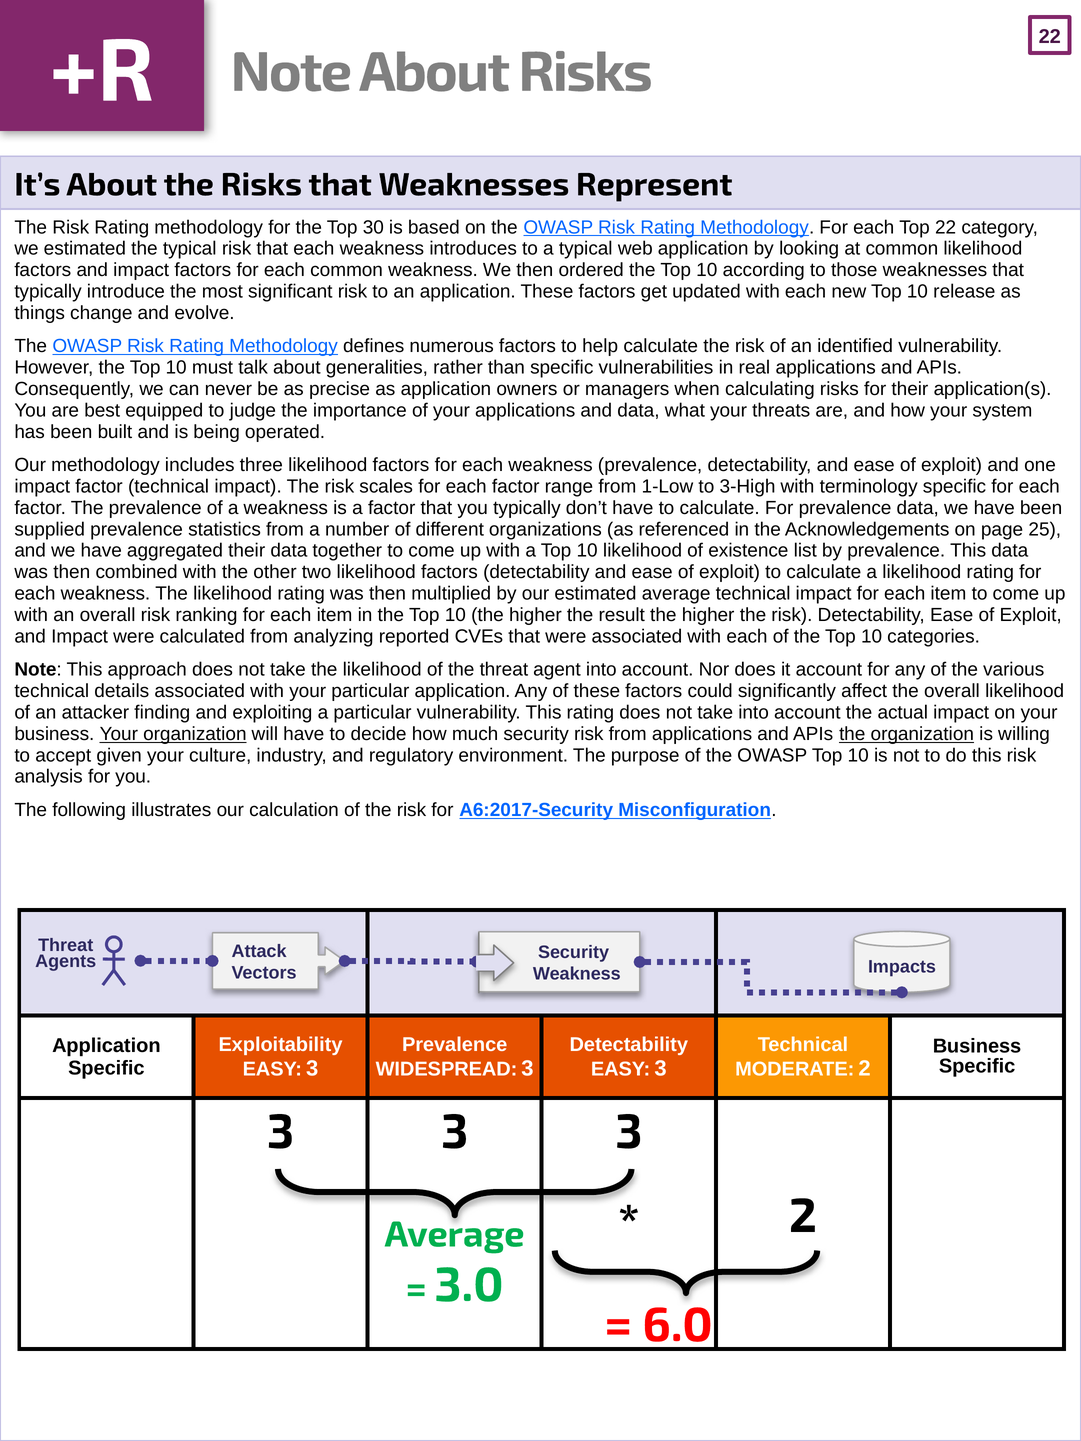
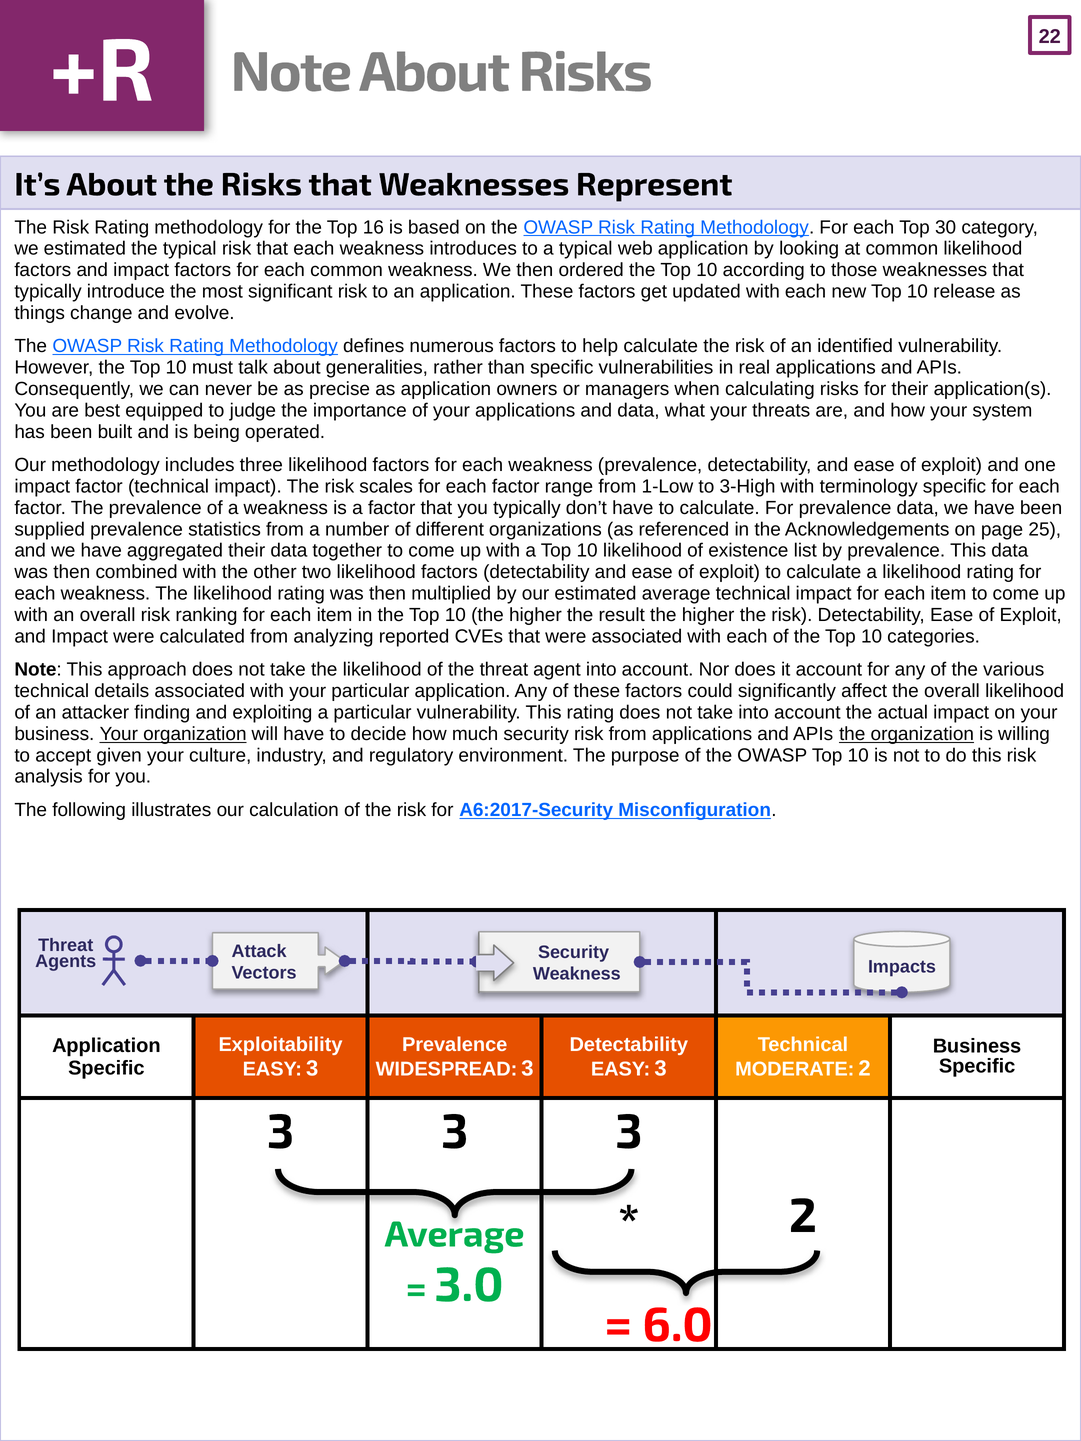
30: 30 -> 16
Top 22: 22 -> 30
